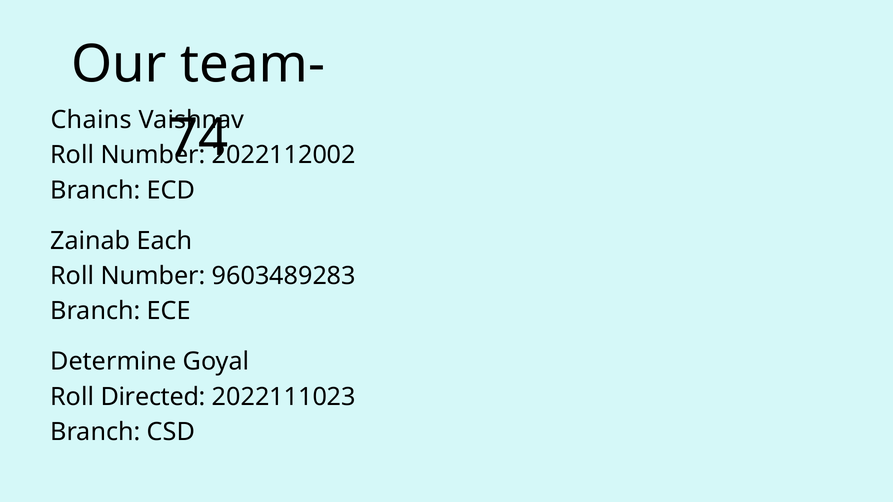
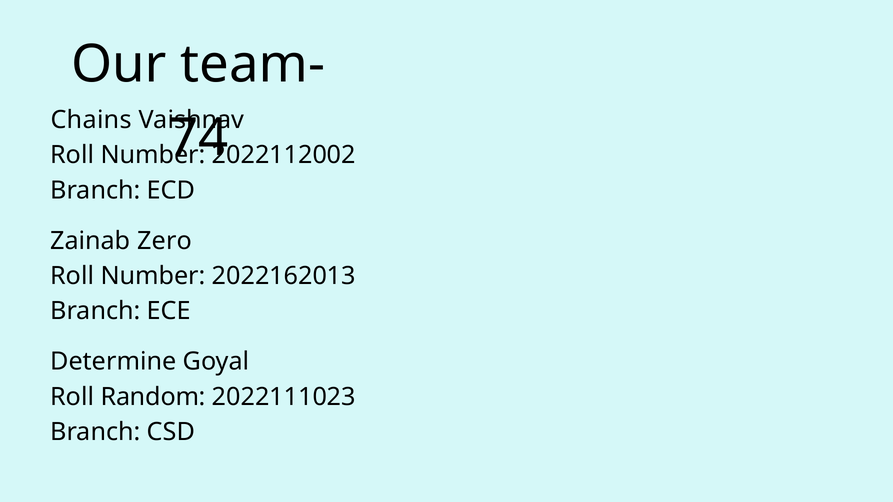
Each: Each -> Zero
9603489283: 9603489283 -> 2022162013
Directed: Directed -> Random
